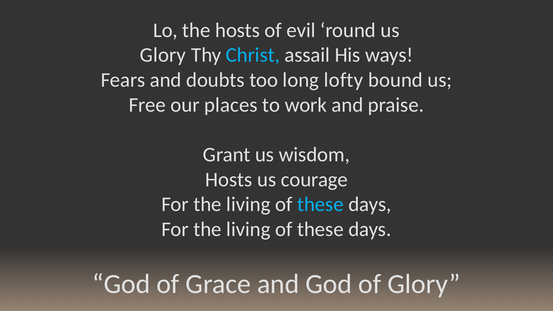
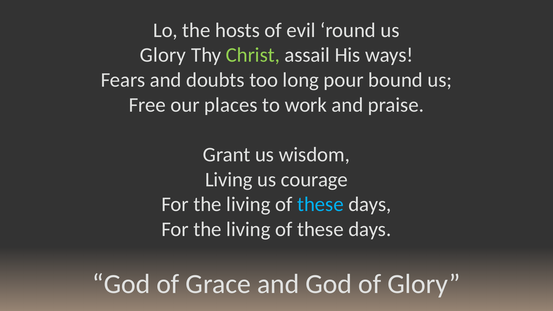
Christ colour: light blue -> light green
lofty: lofty -> pour
Hosts at (229, 180): Hosts -> Living
